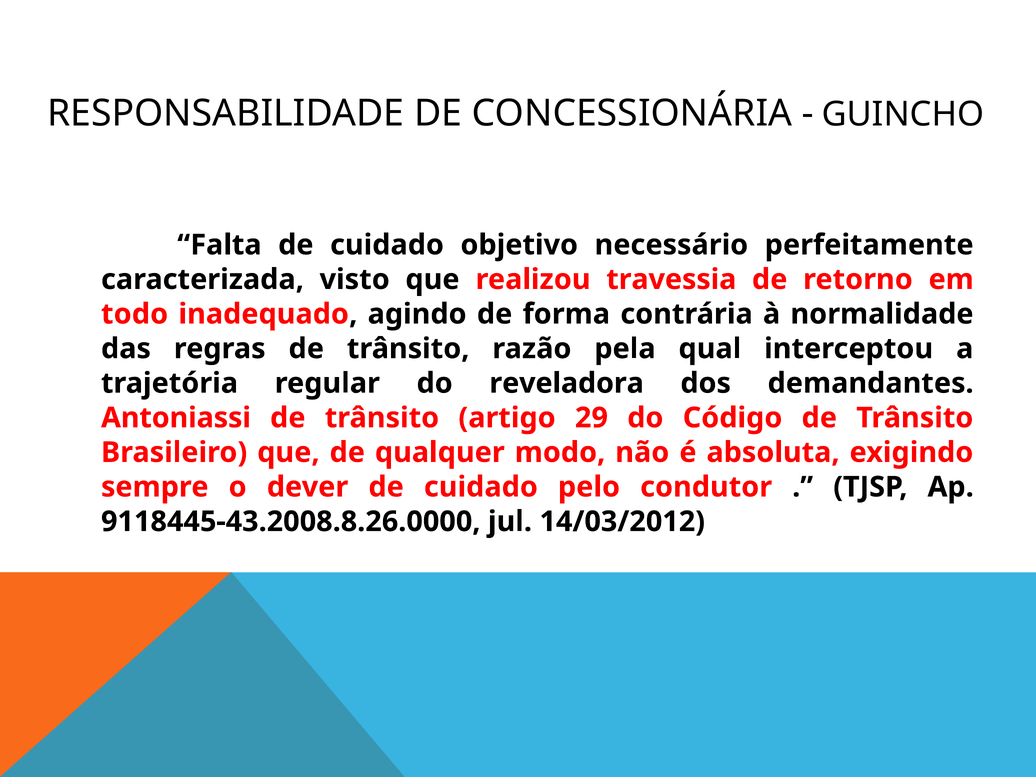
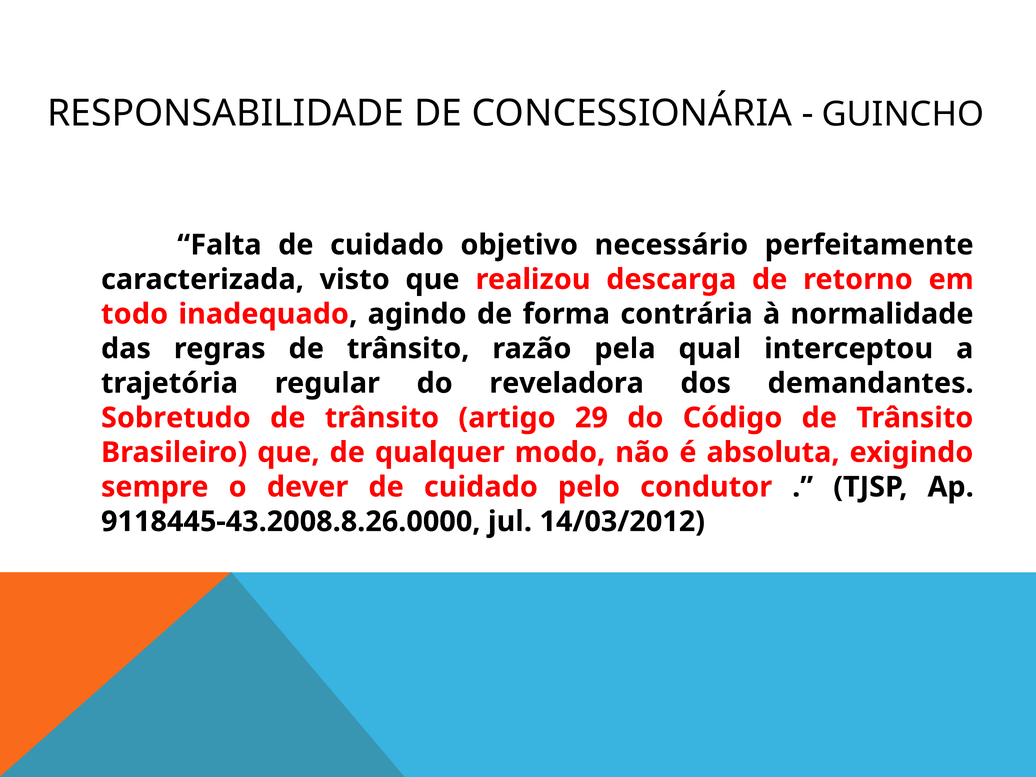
travessia: travessia -> descarga
Antoniassi: Antoniassi -> Sobretudo
